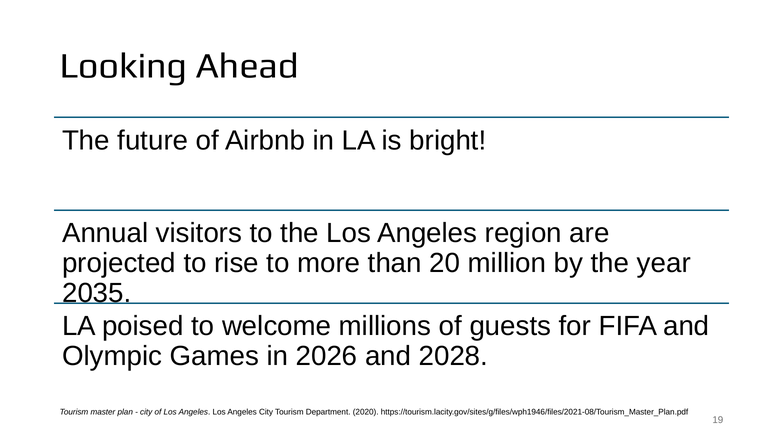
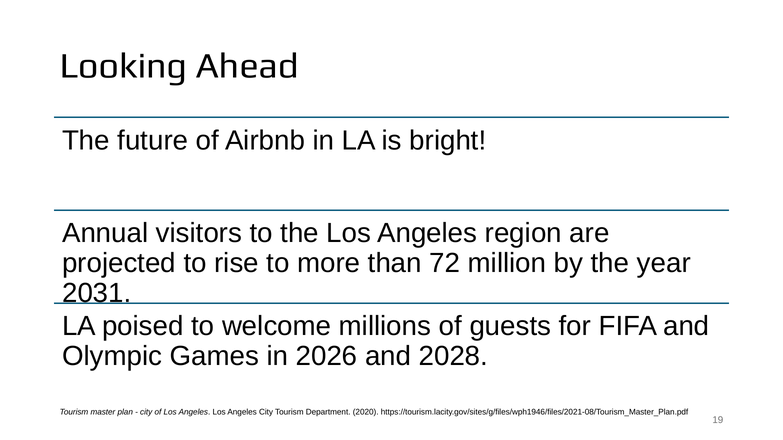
20: 20 -> 72
2035: 2035 -> 2031
